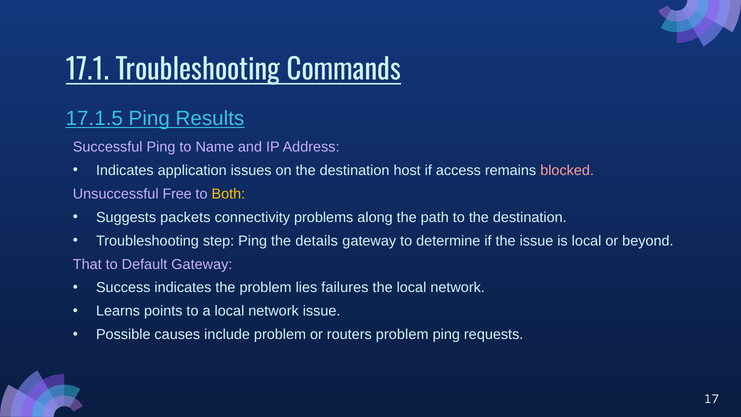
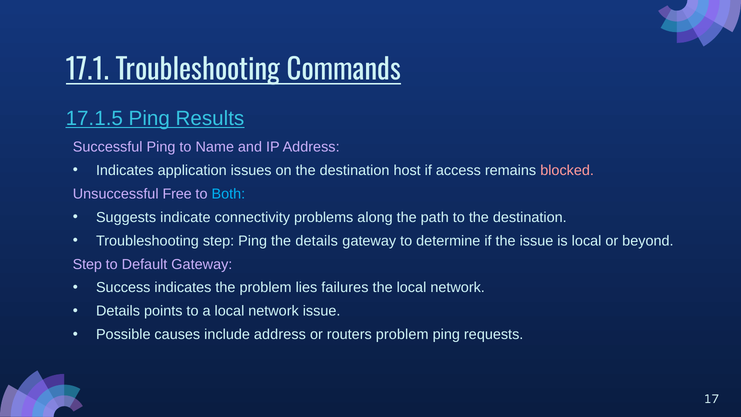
Both colour: yellow -> light blue
packets: packets -> indicate
That at (87, 264): That -> Step
Learns at (118, 311): Learns -> Details
include problem: problem -> address
